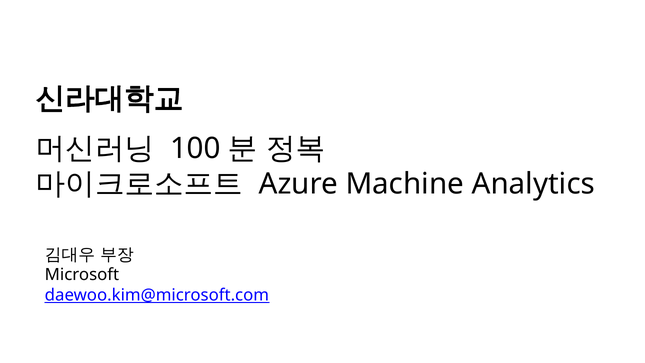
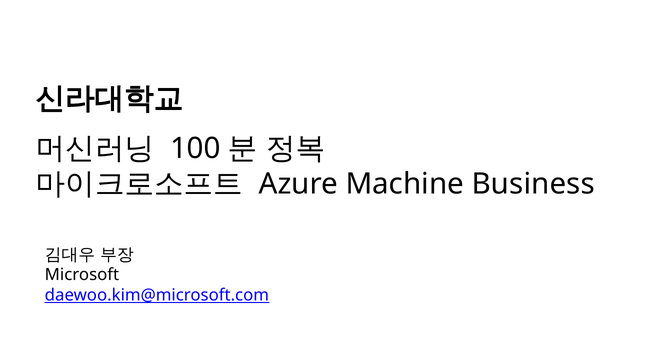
Analytics: Analytics -> Business
